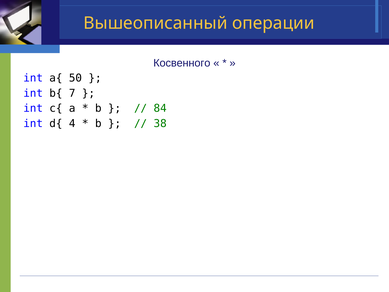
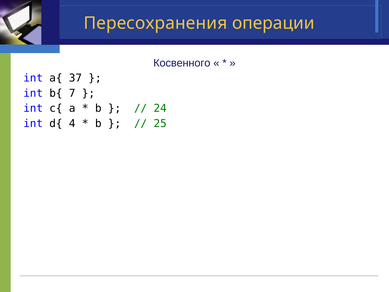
Вышеописанный: Вышеописанный -> Пересохранения
50: 50 -> 37
84: 84 -> 24
38: 38 -> 25
